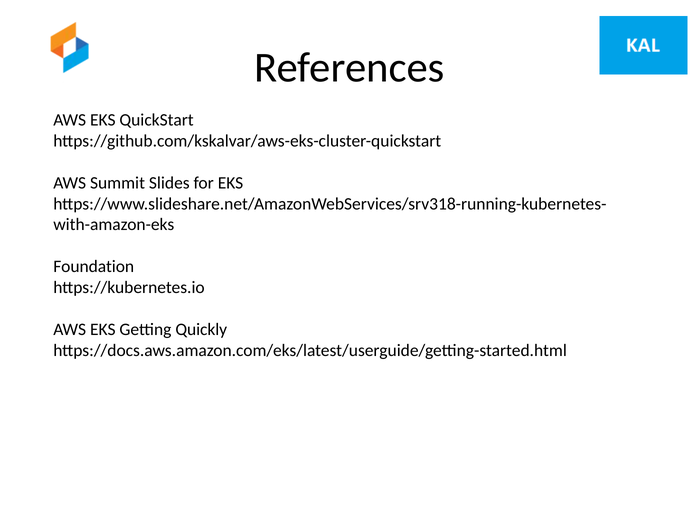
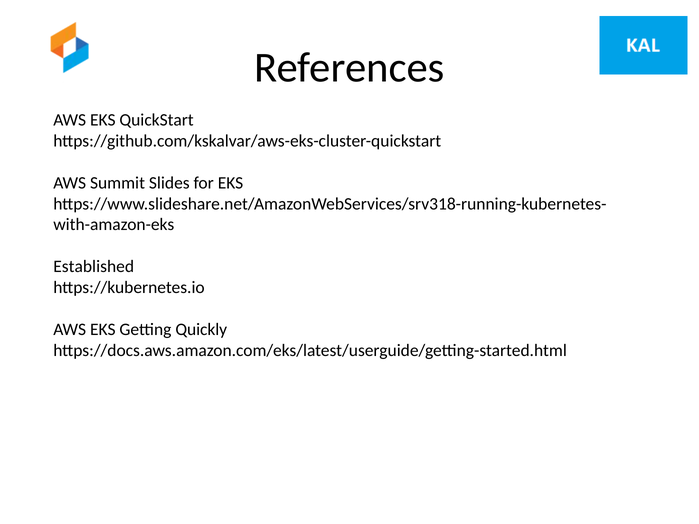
Foundation: Foundation -> Established
